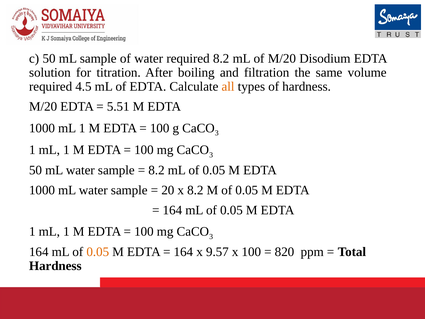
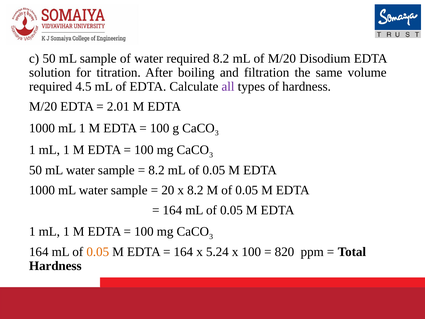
all colour: orange -> purple
5.51: 5.51 -> 2.01
9.57: 9.57 -> 5.24
